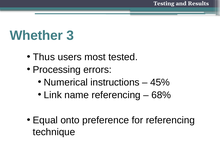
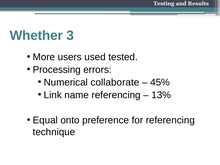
Thus: Thus -> More
most: most -> used
instructions: instructions -> collaborate
68%: 68% -> 13%
